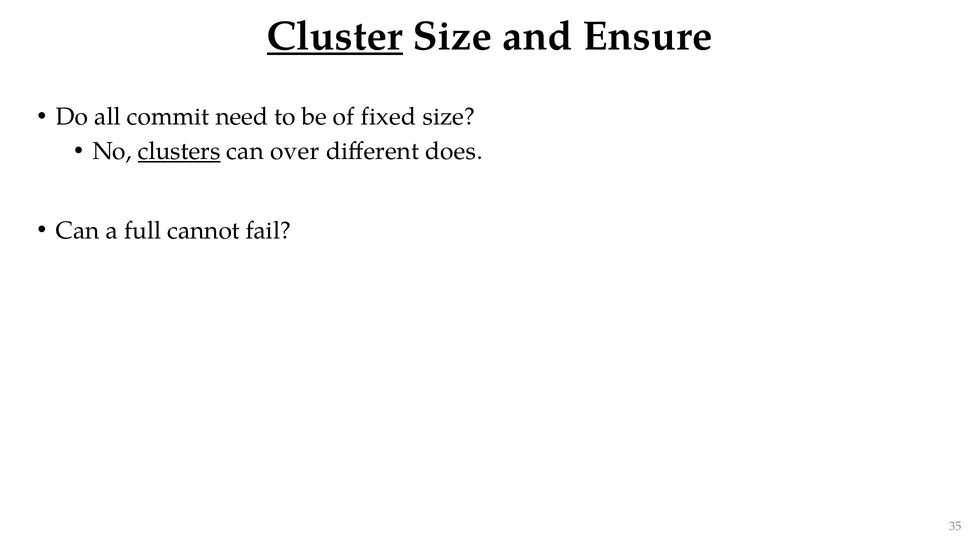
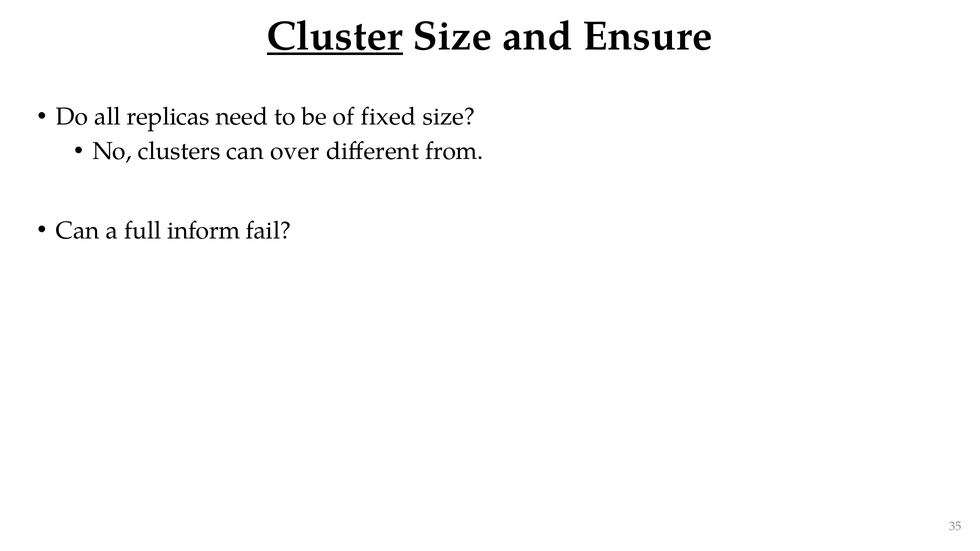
commit: commit -> replicas
clusters underline: present -> none
does: does -> from
cannot: cannot -> inform
